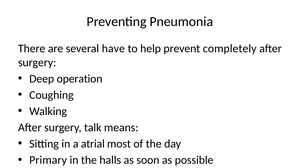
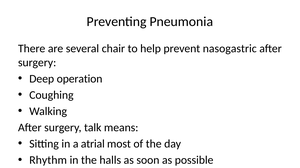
have: have -> chair
completely: completely -> nasogastric
Primary: Primary -> Rhythm
